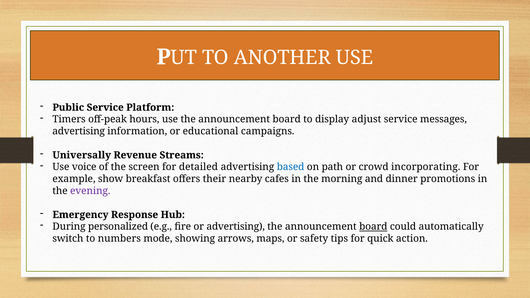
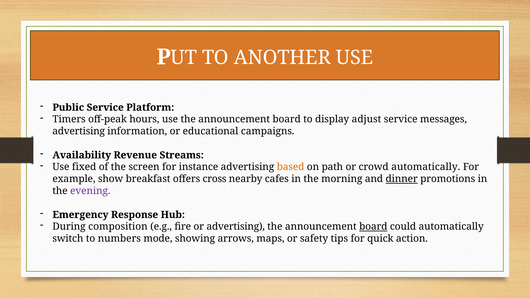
Universally: Universally -> Availability
voice: voice -> fixed
detailed: detailed -> instance
based colour: blue -> orange
crowd incorporating: incorporating -> automatically
their: their -> cross
dinner underline: none -> present
personalized: personalized -> composition
